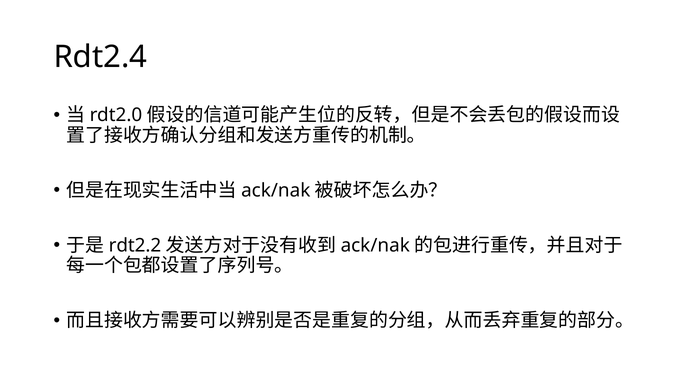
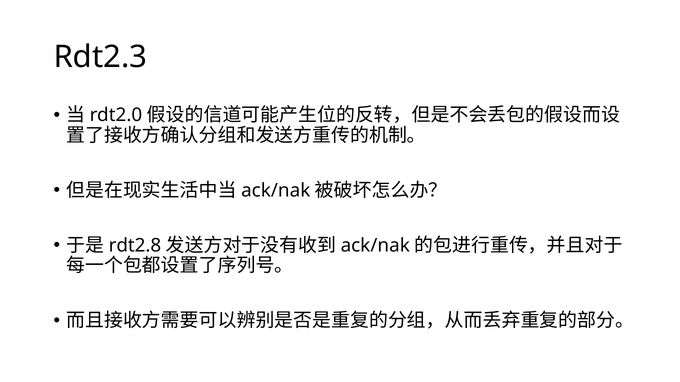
Rdt2.4: Rdt2.4 -> Rdt2.3
rdt2.2: rdt2.2 -> rdt2.8
